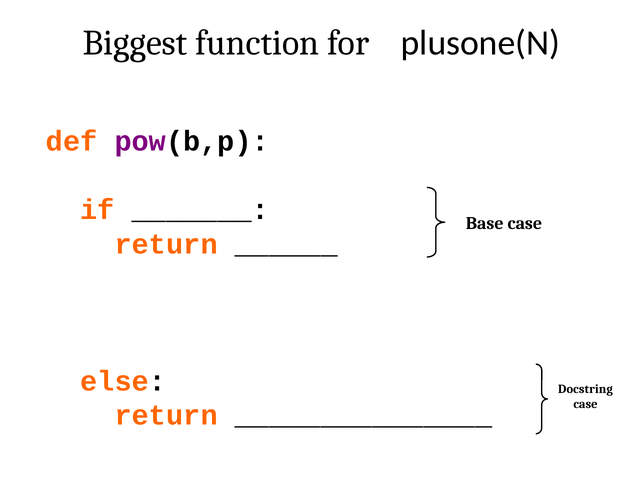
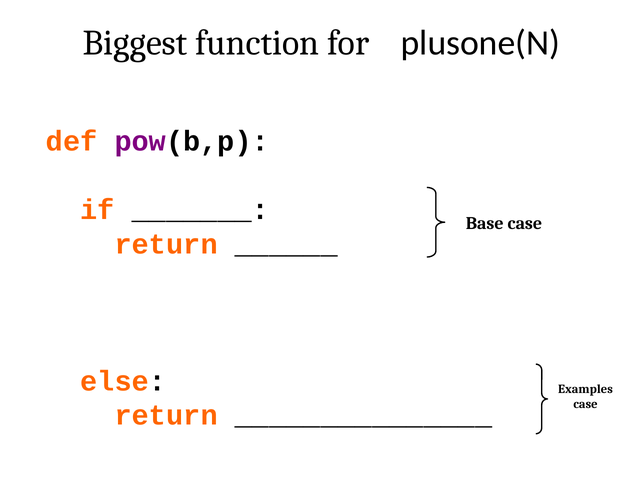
Docstring: Docstring -> Examples
